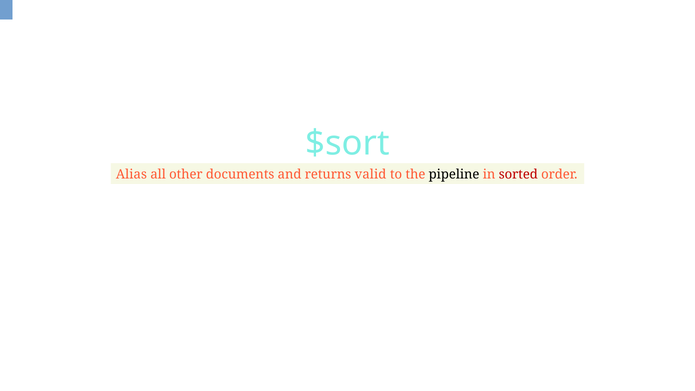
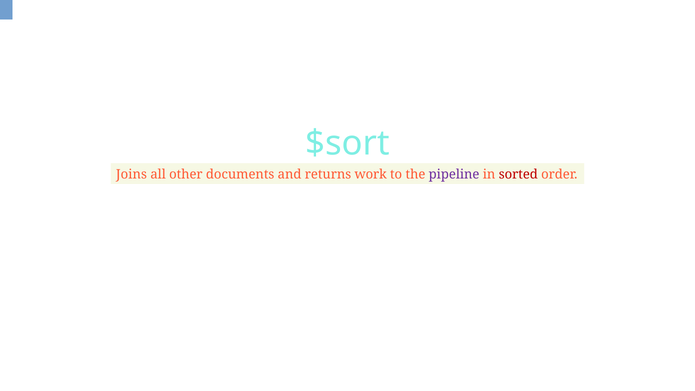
Alias: Alias -> Joins
valid: valid -> work
pipeline colour: black -> purple
